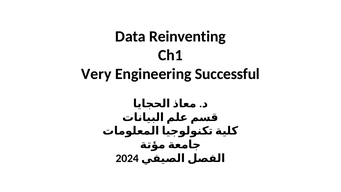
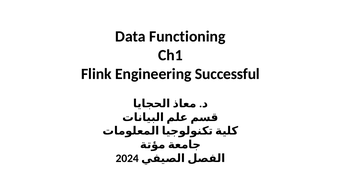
Reinventing: Reinventing -> Functioning
Very: Very -> Flink
